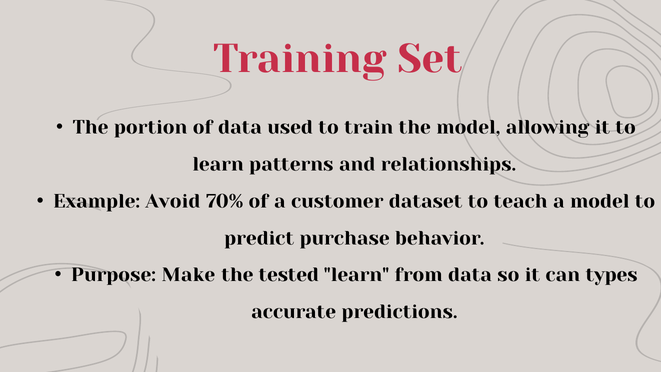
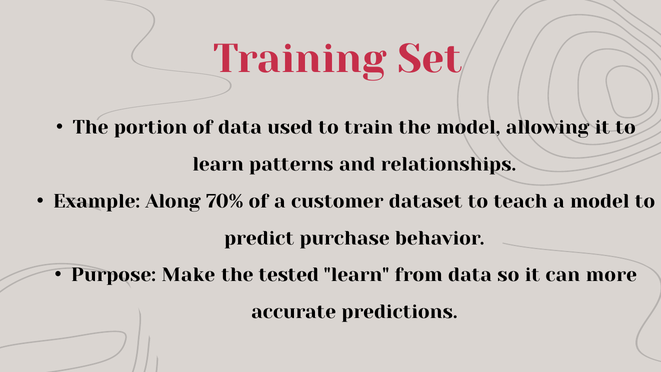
Avoid: Avoid -> Along
types: types -> more
